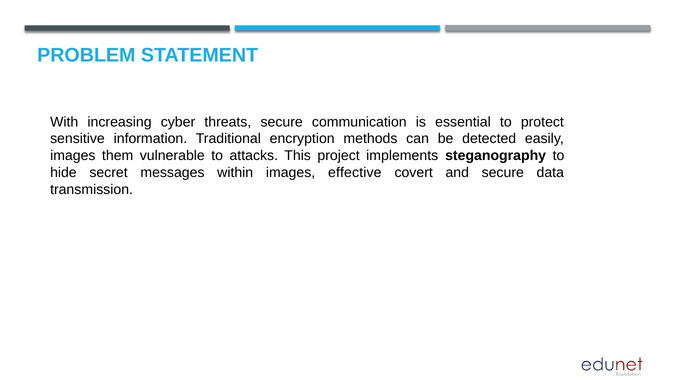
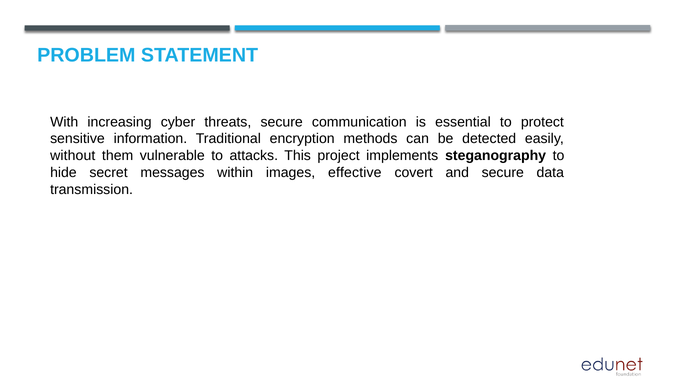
images at (73, 156): images -> without
